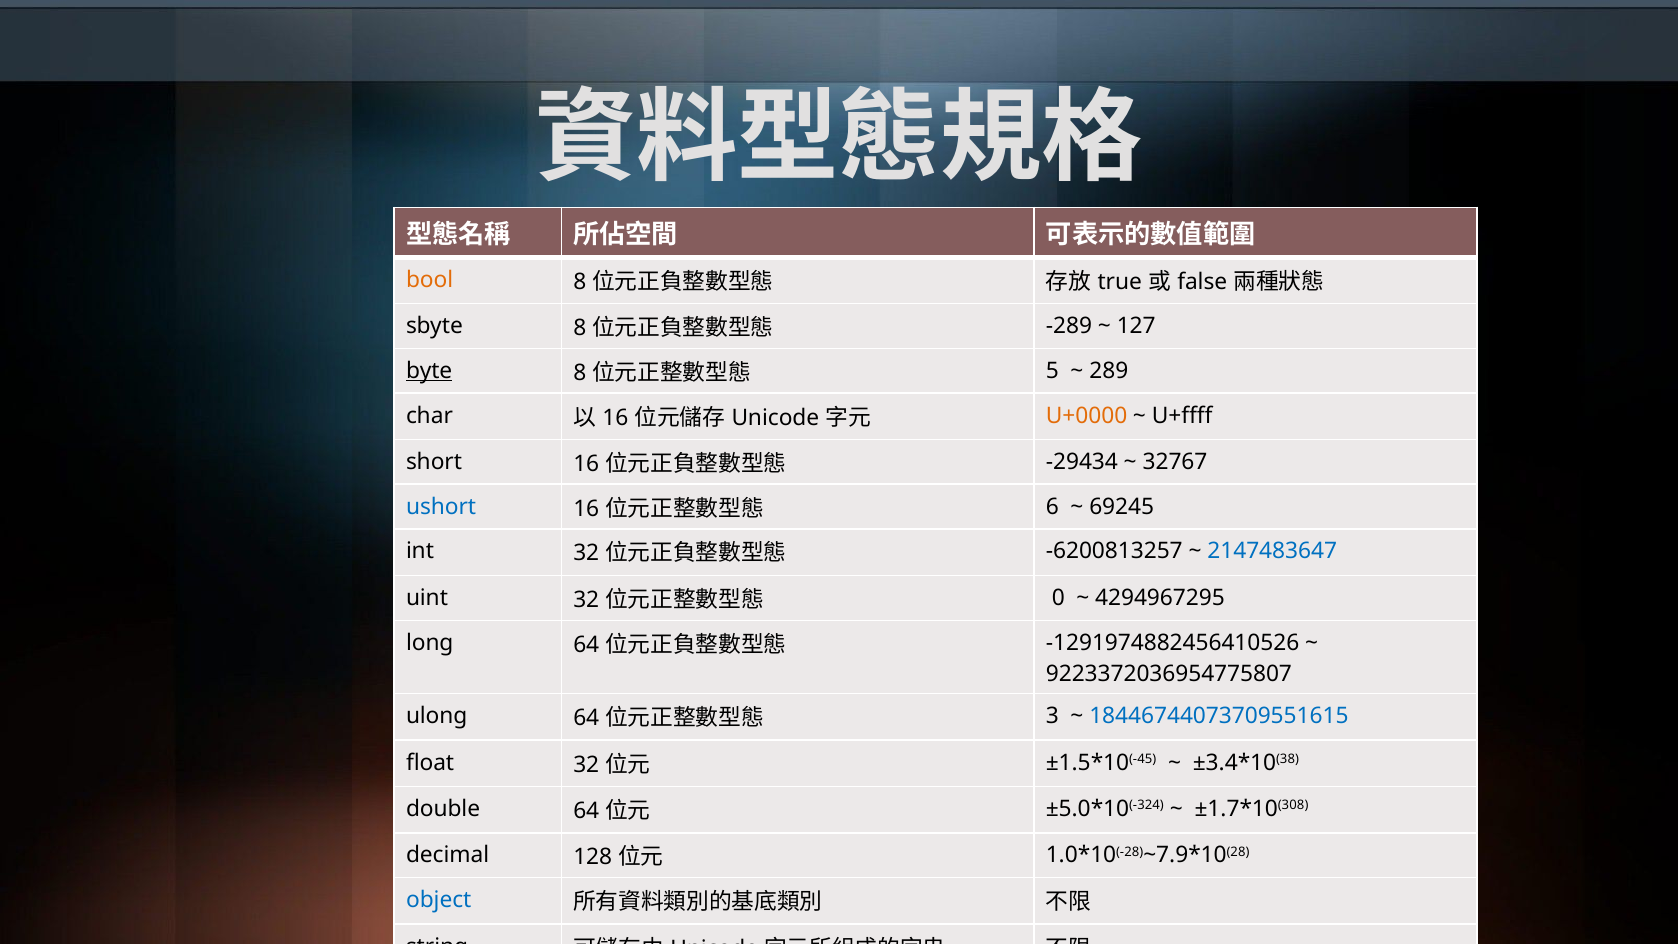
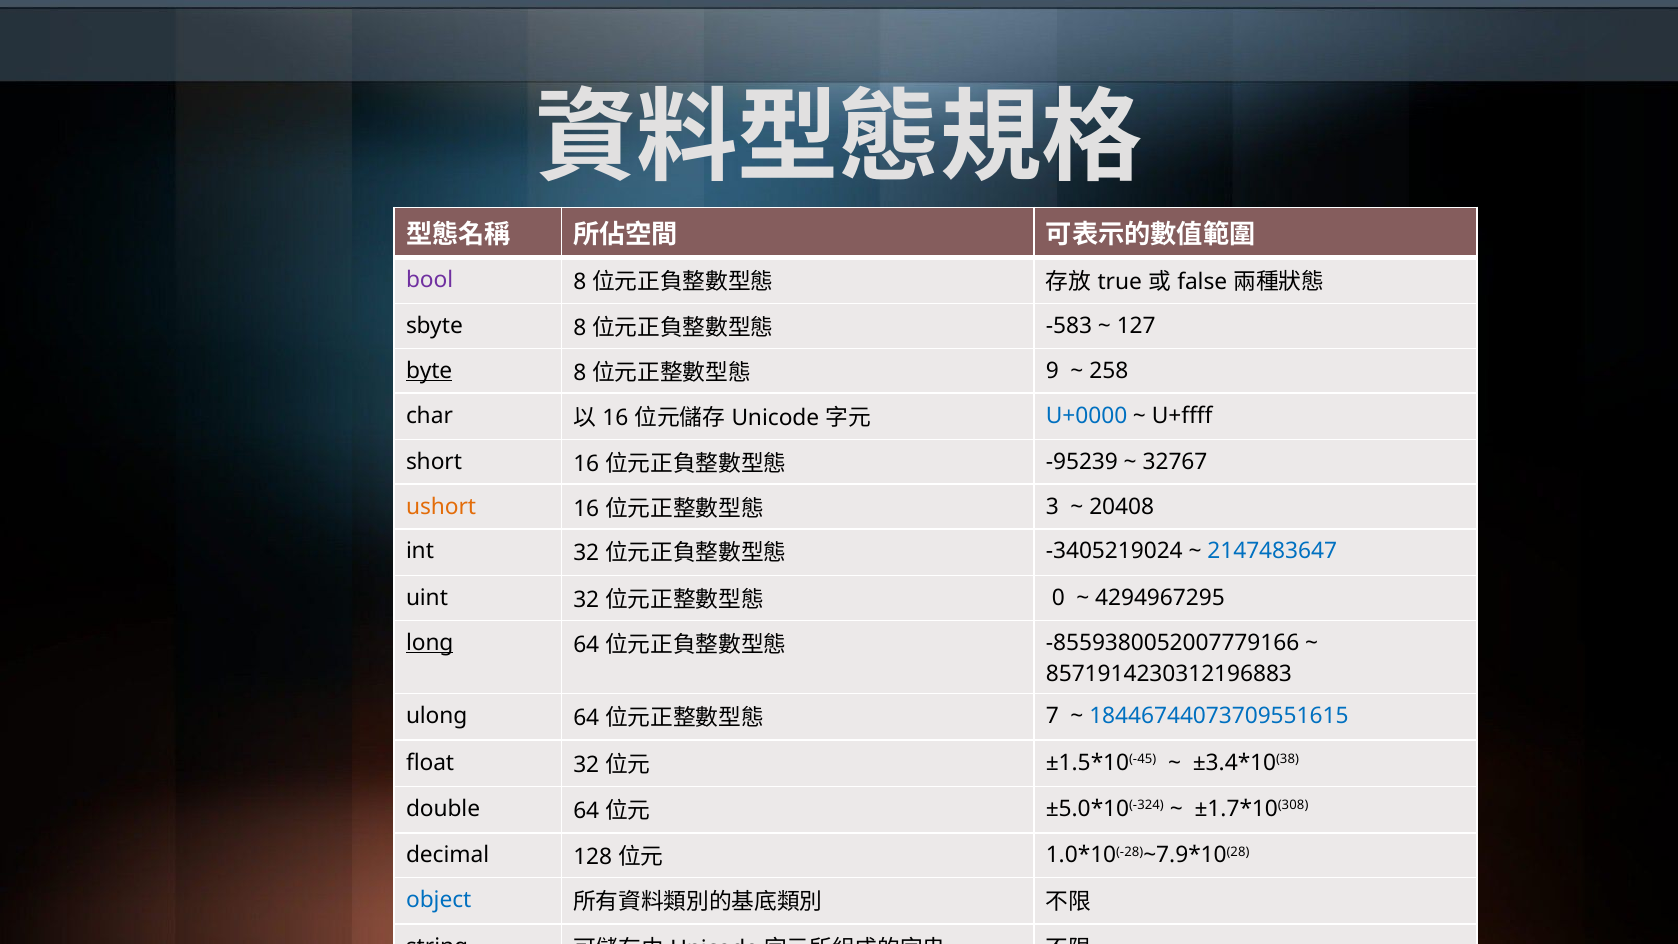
bool colour: orange -> purple
-289: -289 -> -583
5: 5 -> 9
289: 289 -> 258
U+0000 colour: orange -> blue
-29434: -29434 -> -95239
ushort colour: blue -> orange
6: 6 -> 3
69245: 69245 -> 20408
-6200813257: -6200813257 -> -3405219024
long underline: none -> present
-1291974882456410526: -1291974882456410526 -> -8559380052007779166
9223372036954775807: 9223372036954775807 -> 8571914230312196883
3: 3 -> 7
